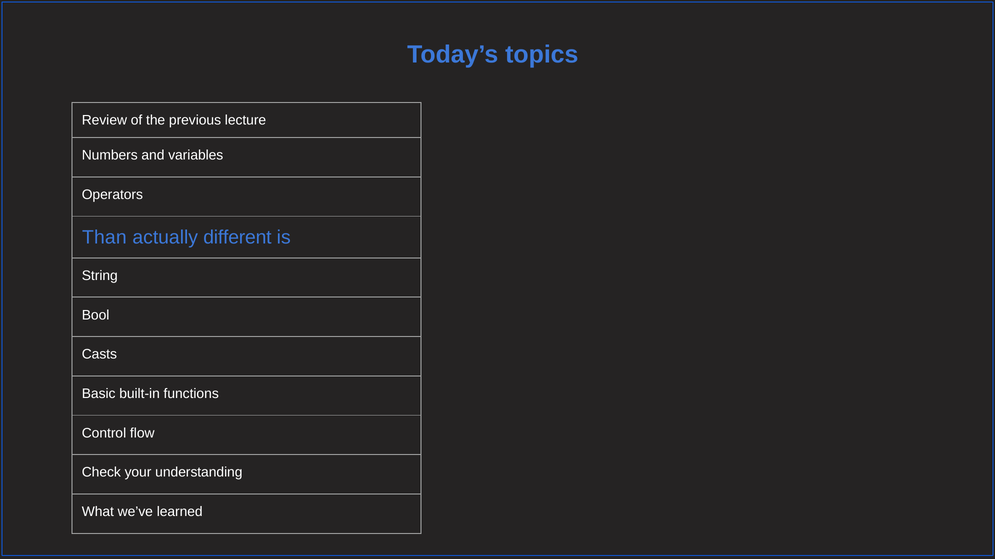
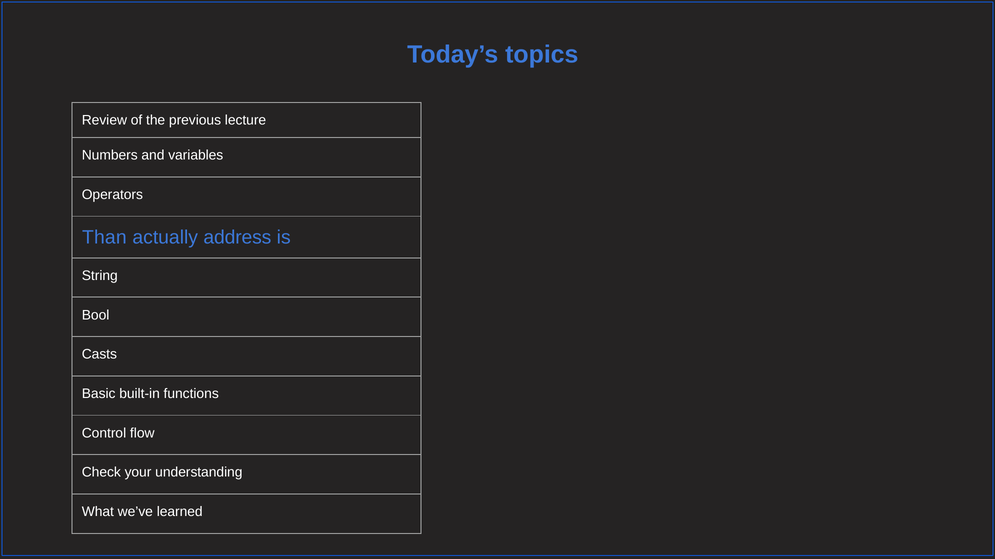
different: different -> address
